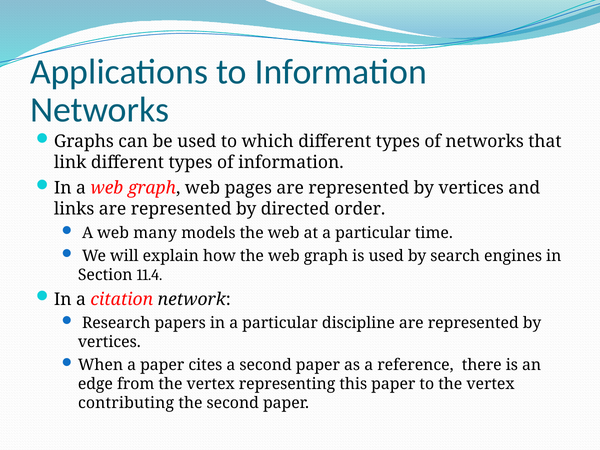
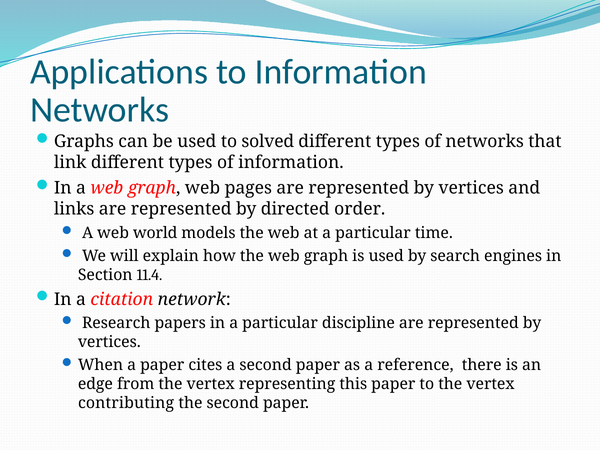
which: which -> solved
many: many -> world
